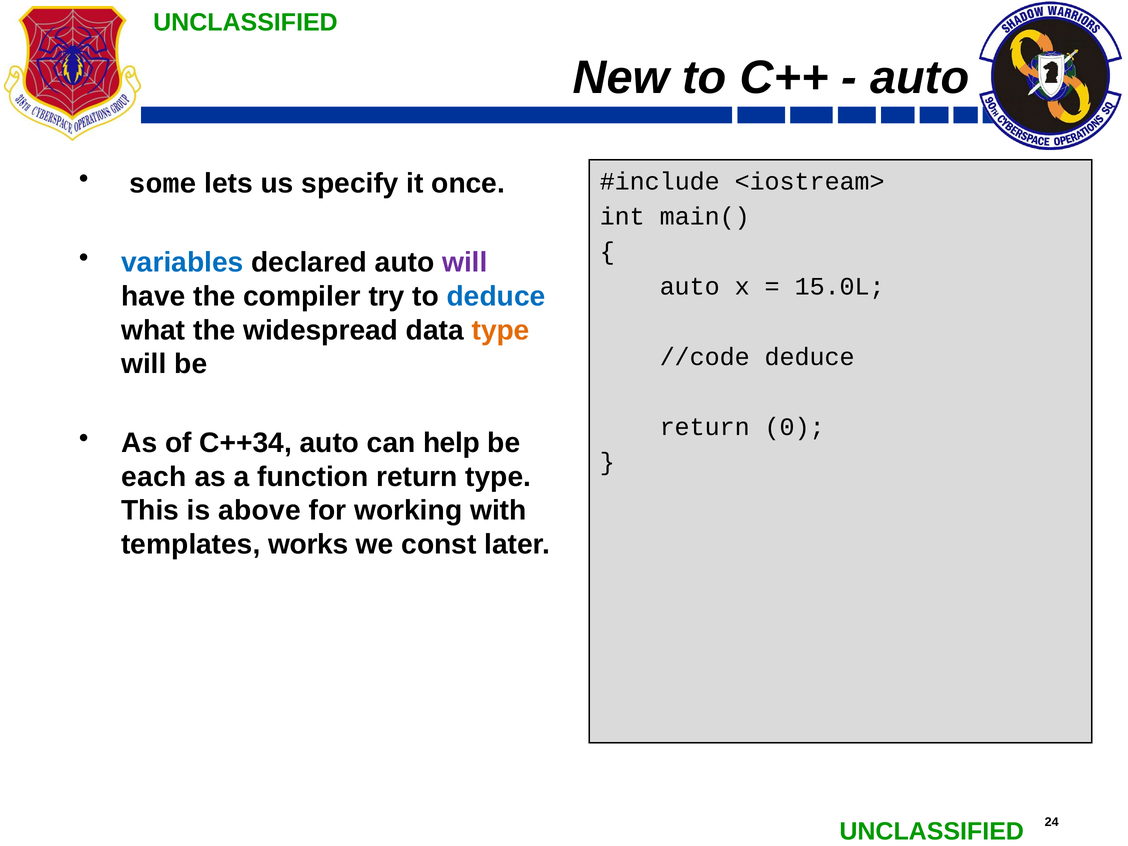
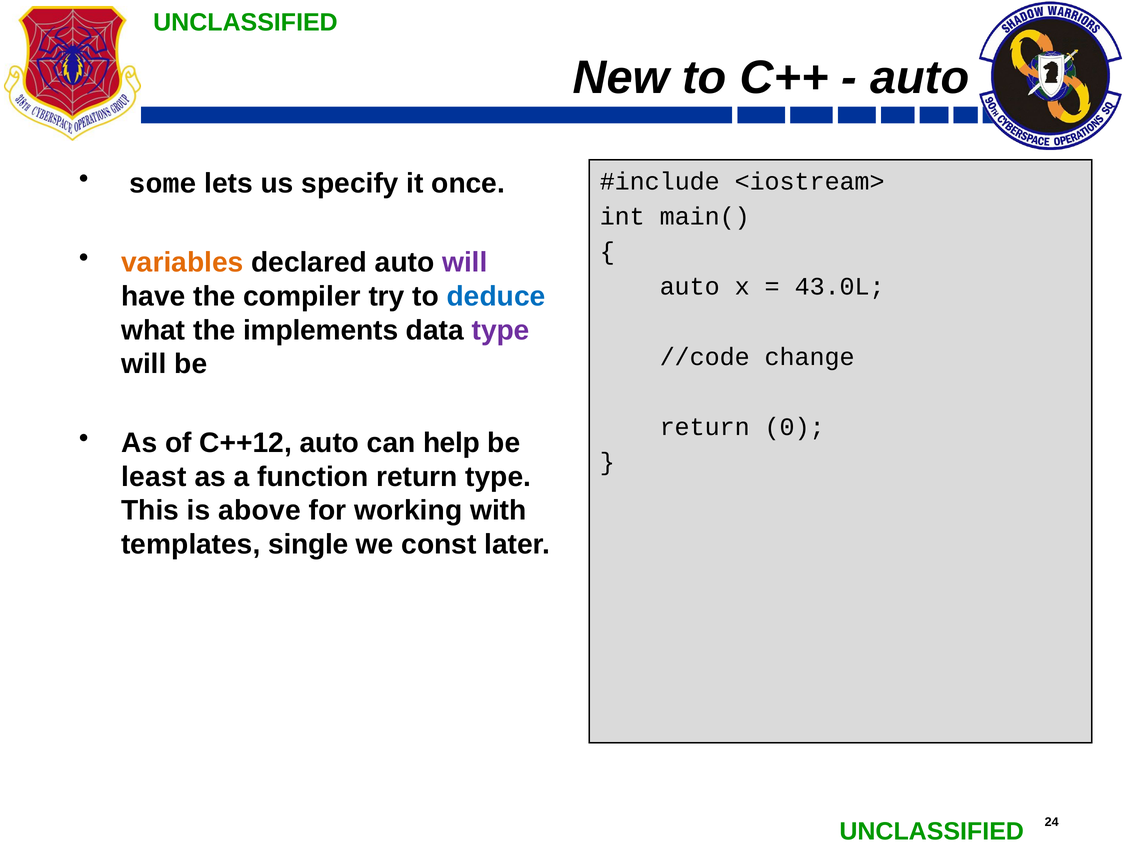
variables colour: blue -> orange
15.0L: 15.0L -> 43.0L
widespread: widespread -> implements
type at (501, 330) colour: orange -> purple
//code deduce: deduce -> change
C++34: C++34 -> C++12
each: each -> least
works: works -> single
